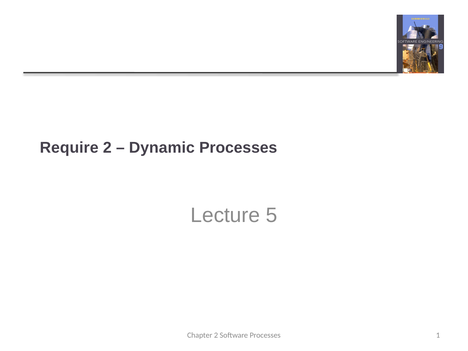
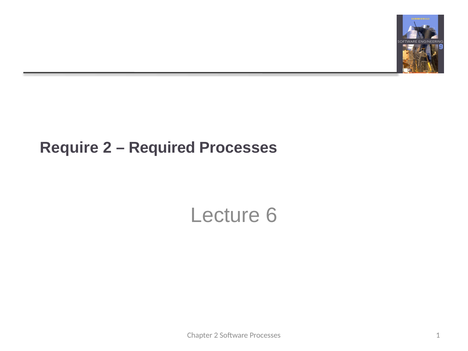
Dynamic: Dynamic -> Required
5: 5 -> 6
